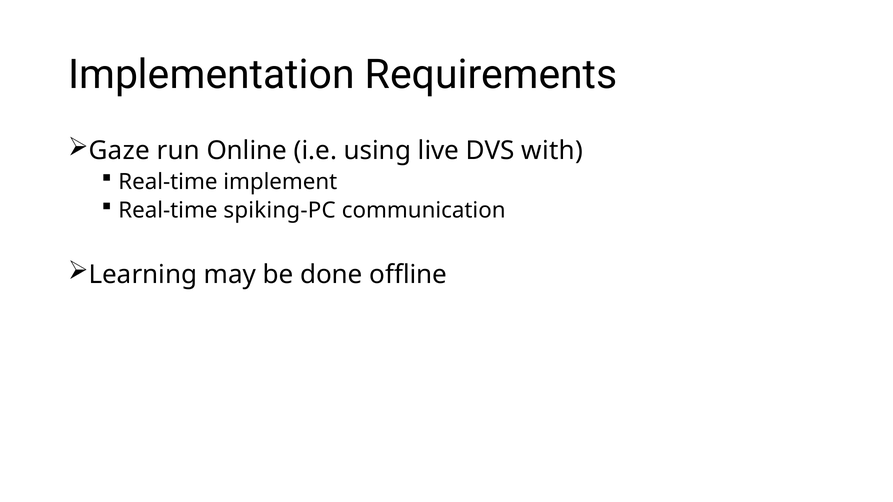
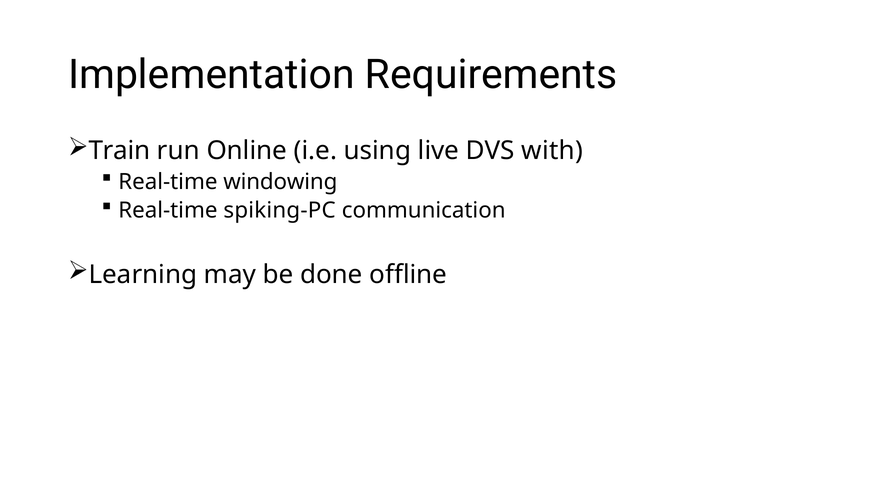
Gaze: Gaze -> Train
implement: implement -> windowing
